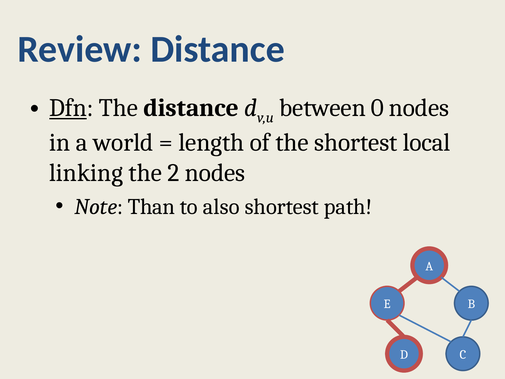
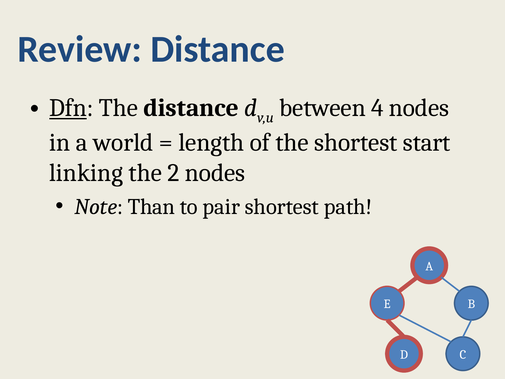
0: 0 -> 4
local: local -> start
also: also -> pair
